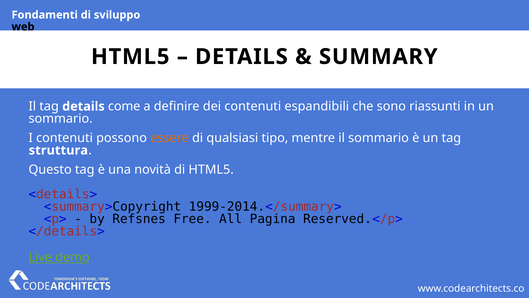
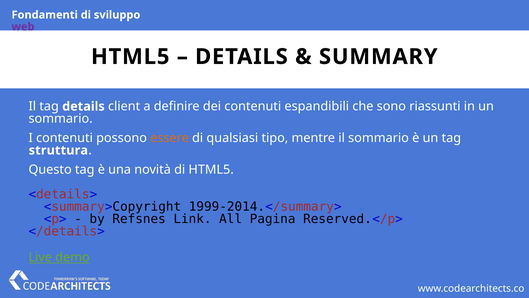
web colour: black -> purple
come: come -> client
Free: Free -> Link
